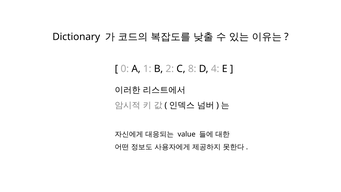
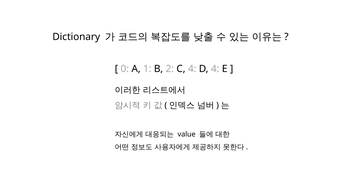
C 8: 8 -> 4
